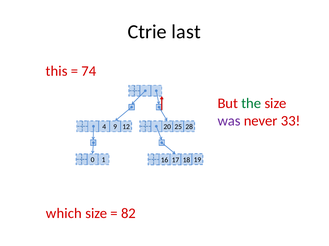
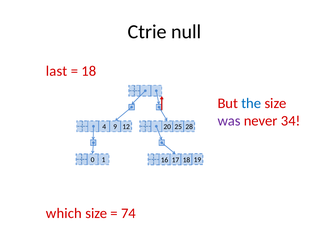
last: last -> null
this: this -> last
74 at (89, 71): 74 -> 18
the colour: green -> blue
33: 33 -> 34
82: 82 -> 74
